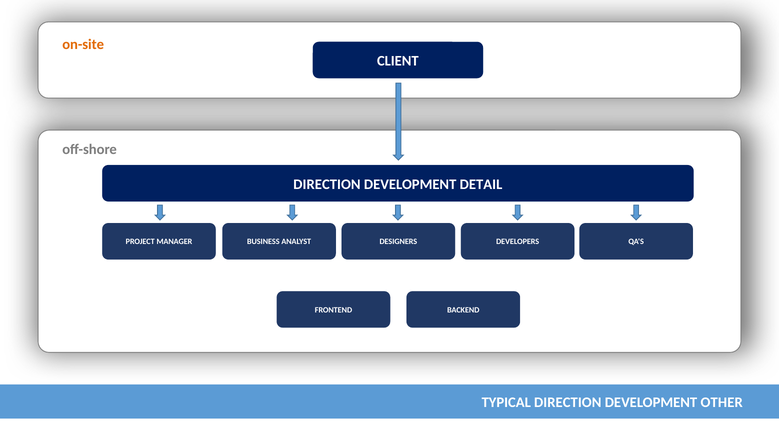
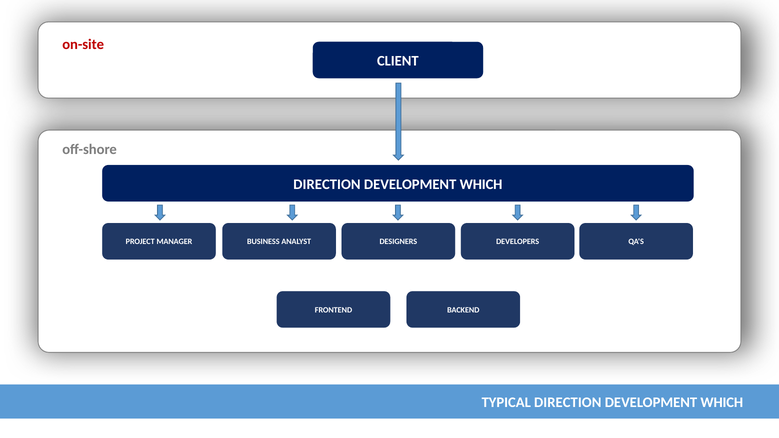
on-site colour: orange -> red
DETAIL at (481, 184): DETAIL -> WHICH
OTHER at (722, 403): OTHER -> WHICH
